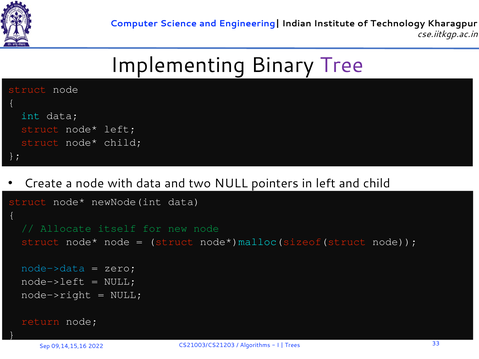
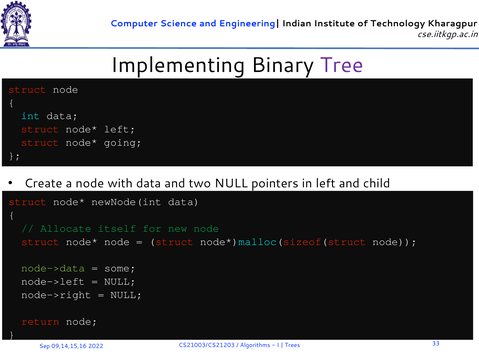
child at (123, 142): child -> going
node->data colour: light blue -> light green
zero: zero -> some
